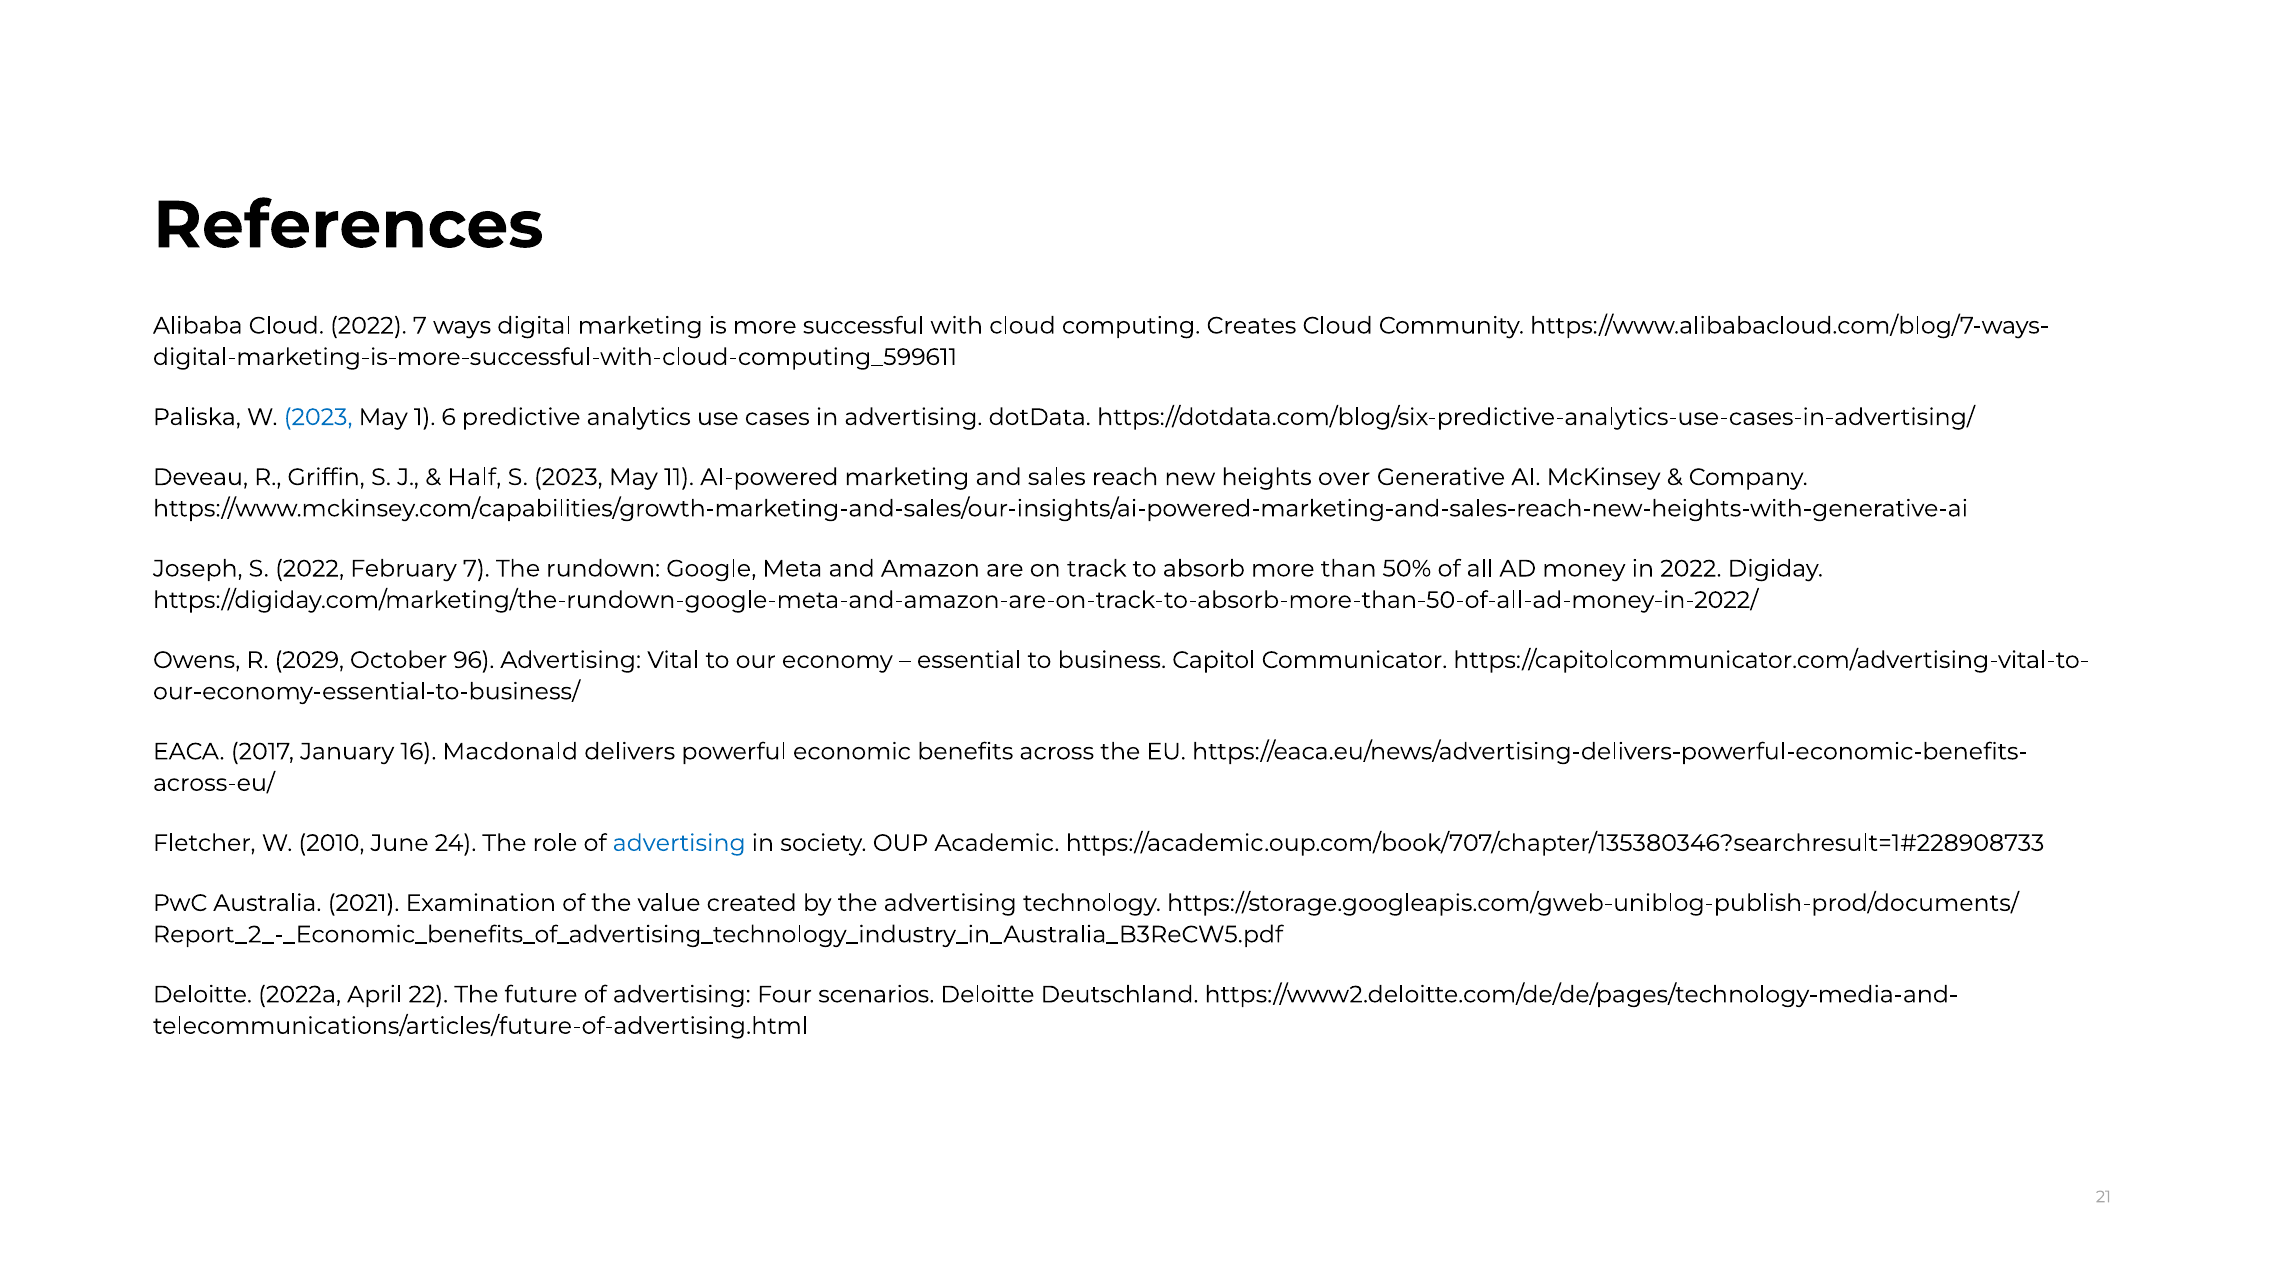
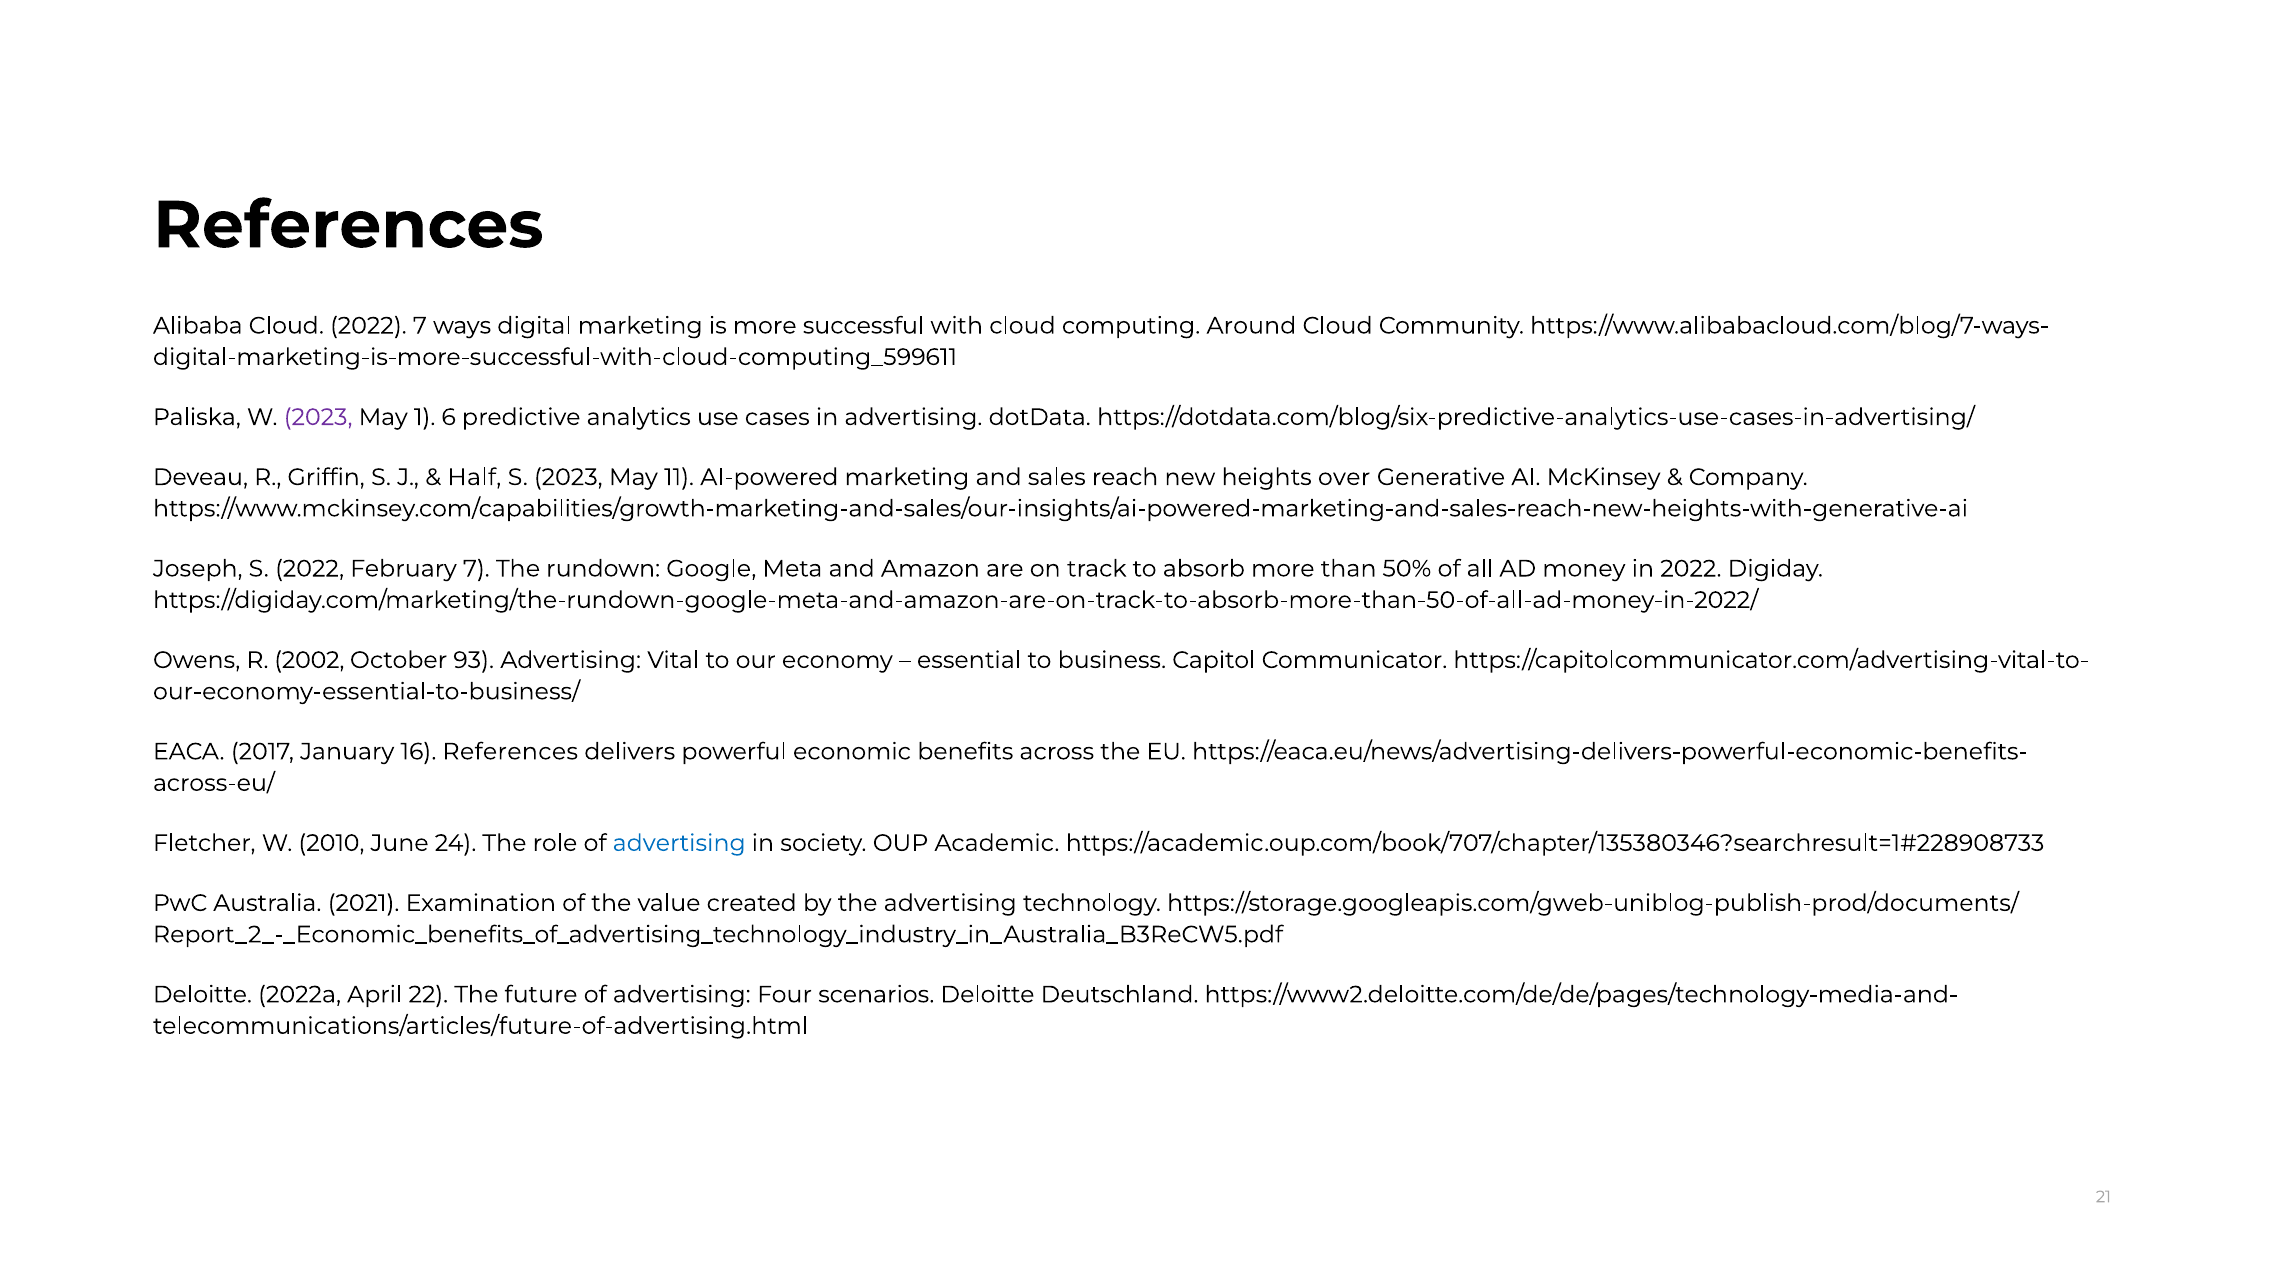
Creates: Creates -> Around
2023 at (318, 417) colour: blue -> purple
2029: 2029 -> 2002
96: 96 -> 93
16 Macdonald: Macdonald -> References
